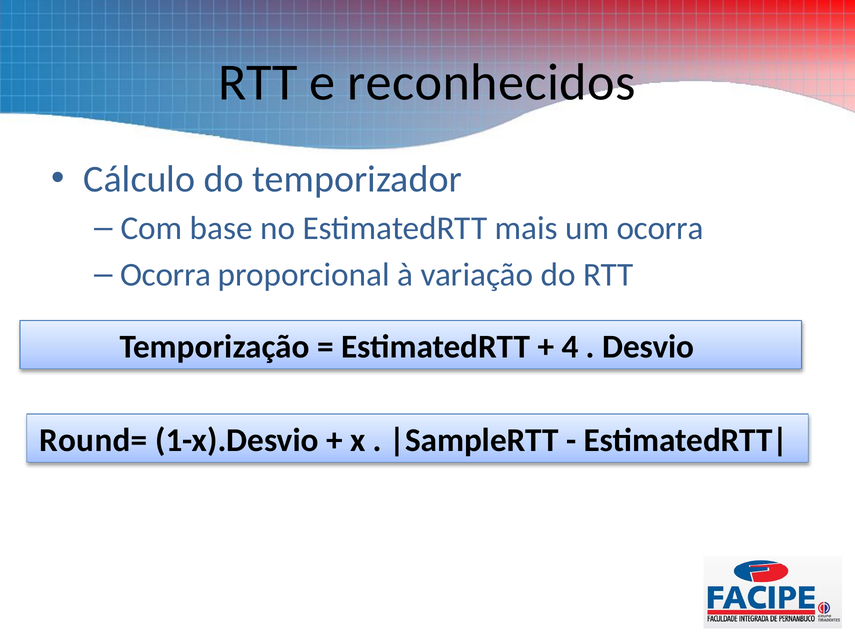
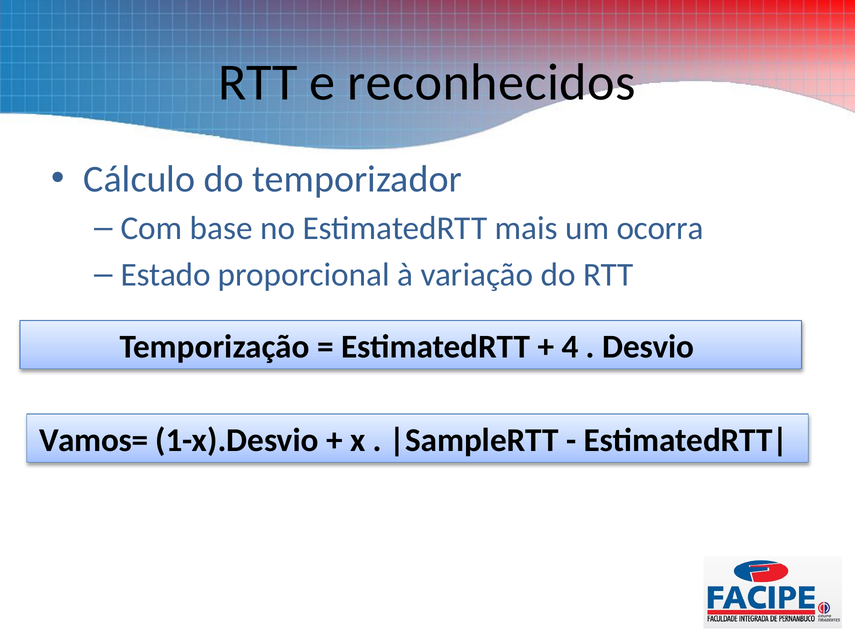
Ocorra at (166, 275): Ocorra -> Estado
Round=: Round= -> Vamos=
